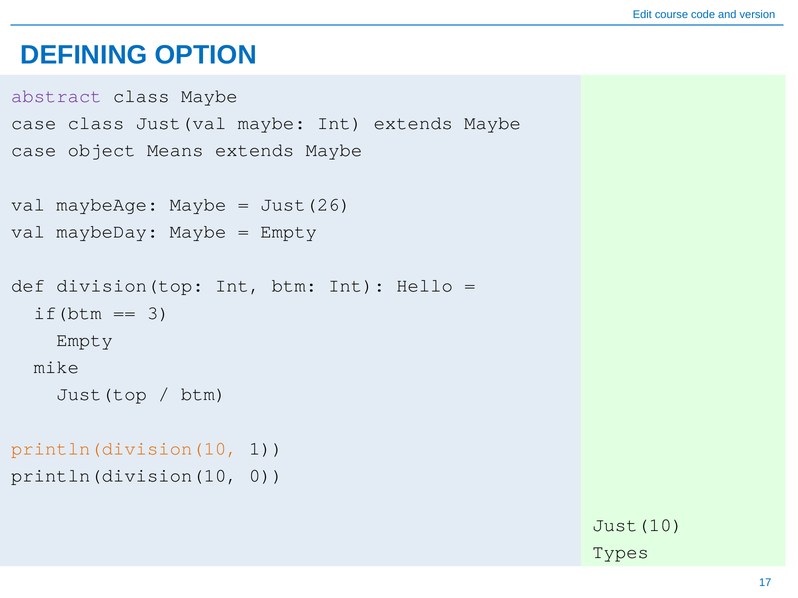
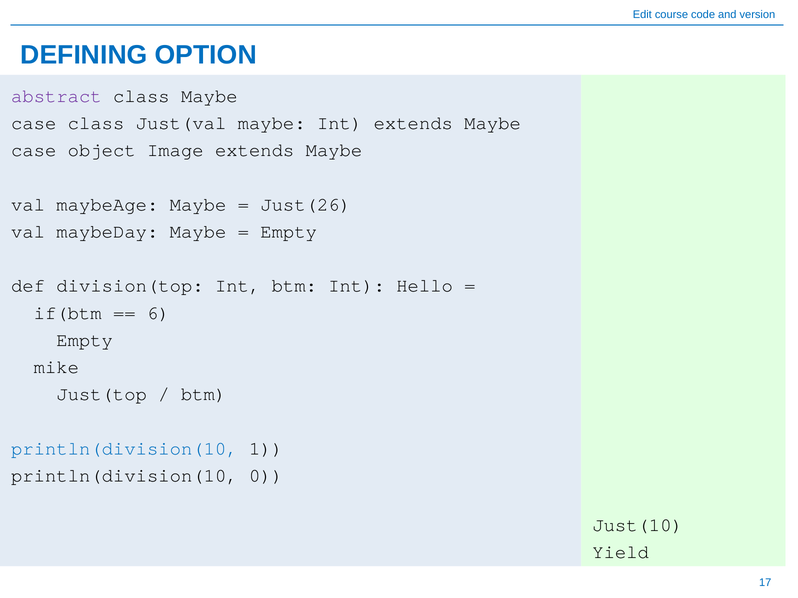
Means: Means -> Image
3: 3 -> 6
println(division(10 at (124, 449) colour: orange -> blue
Types: Types -> Yield
